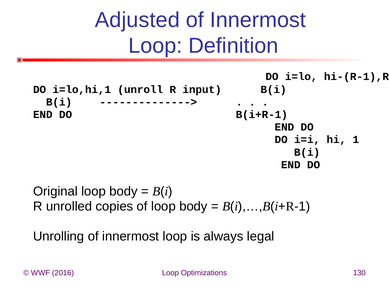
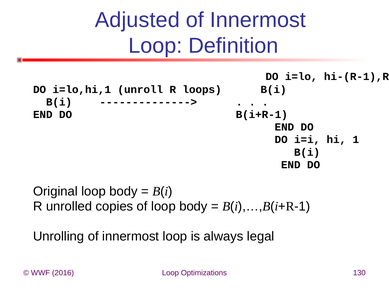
input: input -> loops
